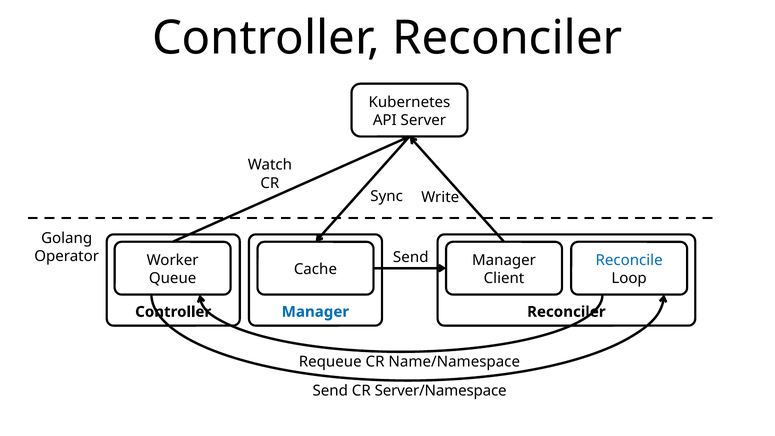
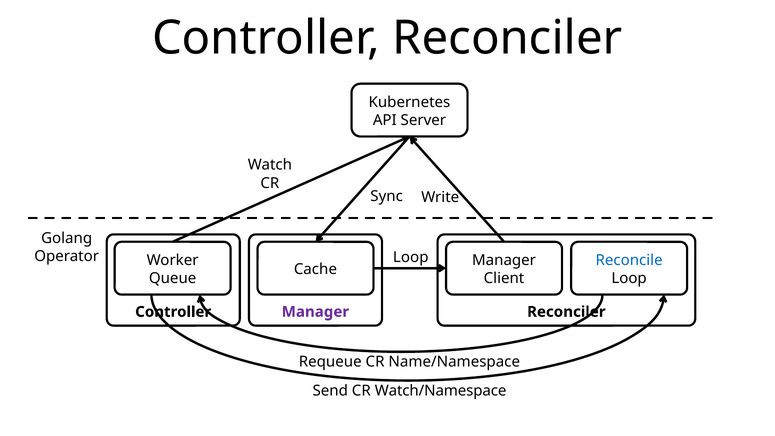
Send at (411, 257): Send -> Loop
Manager at (315, 312) colour: blue -> purple
Server/Namespace: Server/Namespace -> Watch/Namespace
